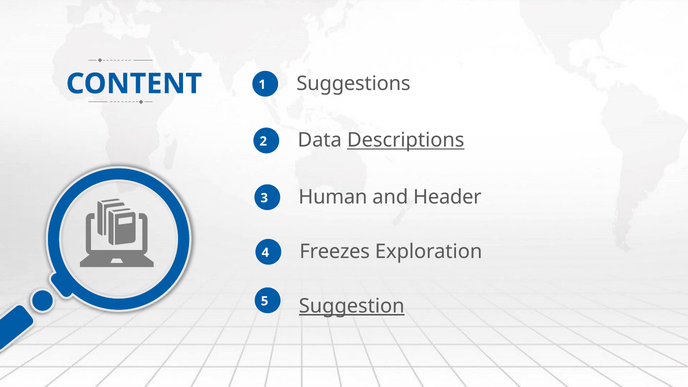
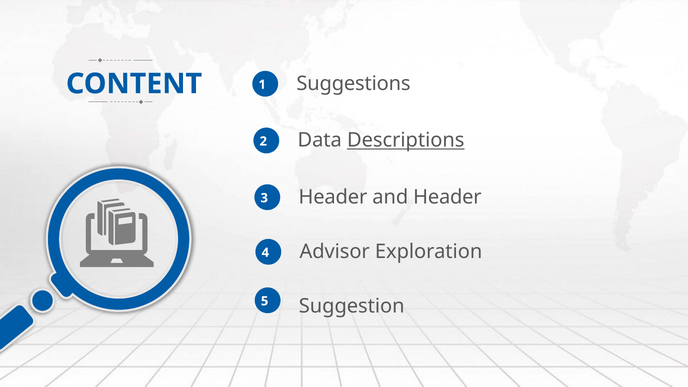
Human at (333, 197): Human -> Header
Freezes: Freezes -> Advisor
Suggestion underline: present -> none
